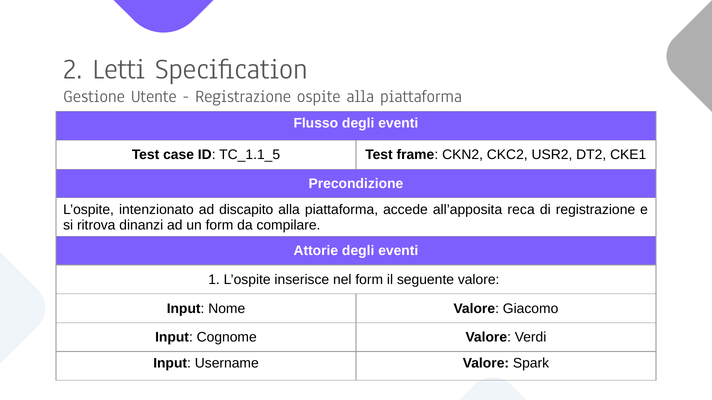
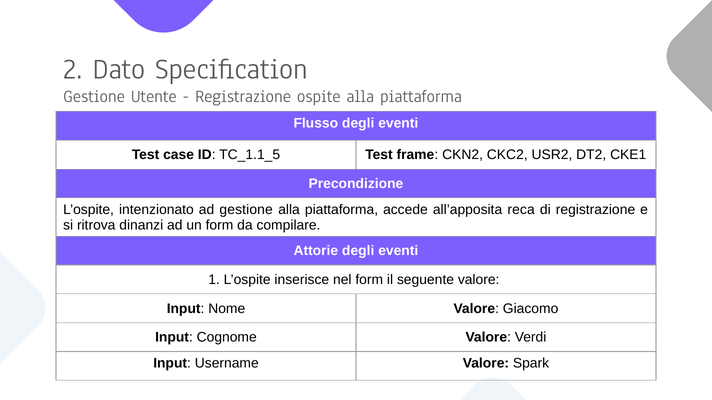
Letti: Letti -> Dato
ad discapito: discapito -> gestione
